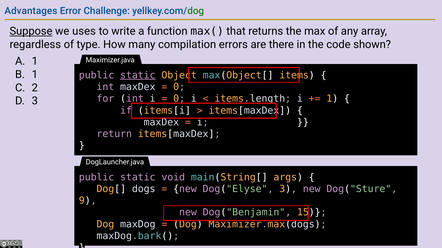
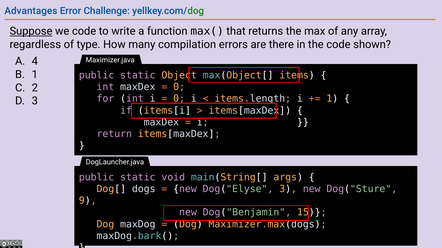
we uses: uses -> code
A 1: 1 -> 4
static at (138, 75) underline: present -> none
